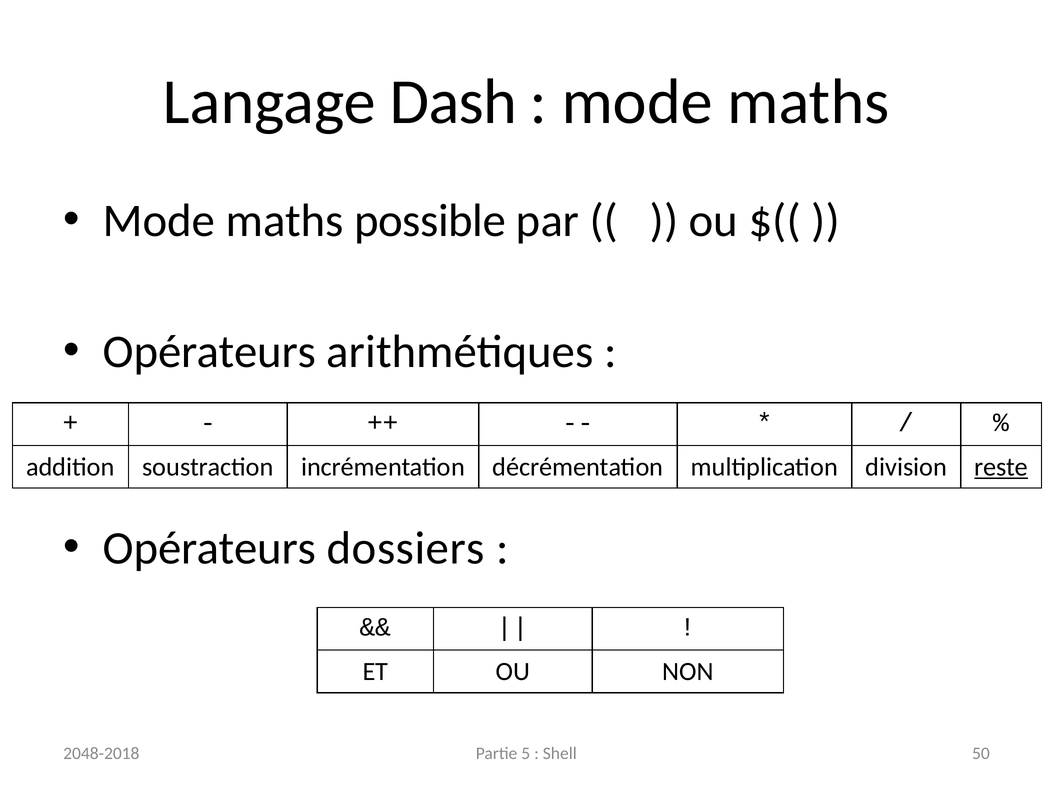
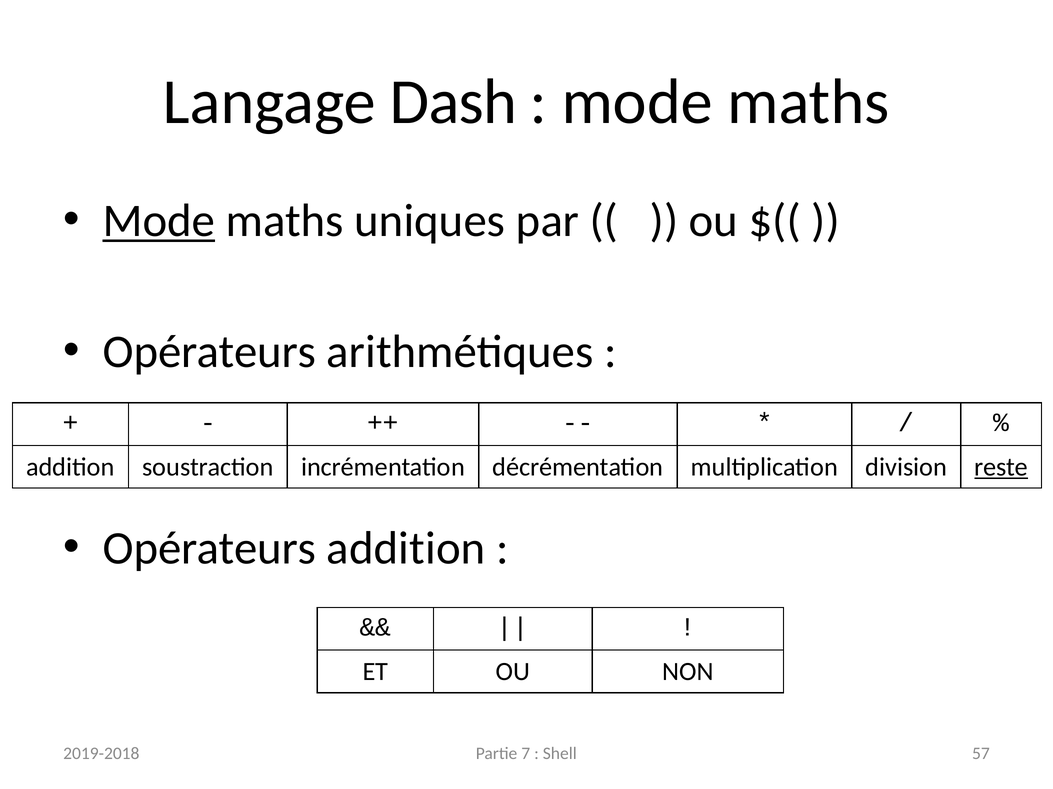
Mode at (159, 221) underline: none -> present
possible: possible -> uniques
Opérateurs dossiers: dossiers -> addition
5: 5 -> 7
50: 50 -> 57
2048-2018: 2048-2018 -> 2019-2018
